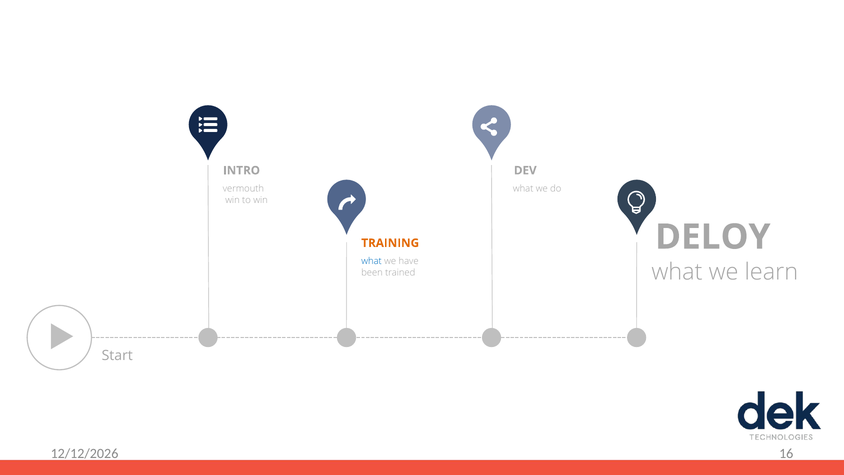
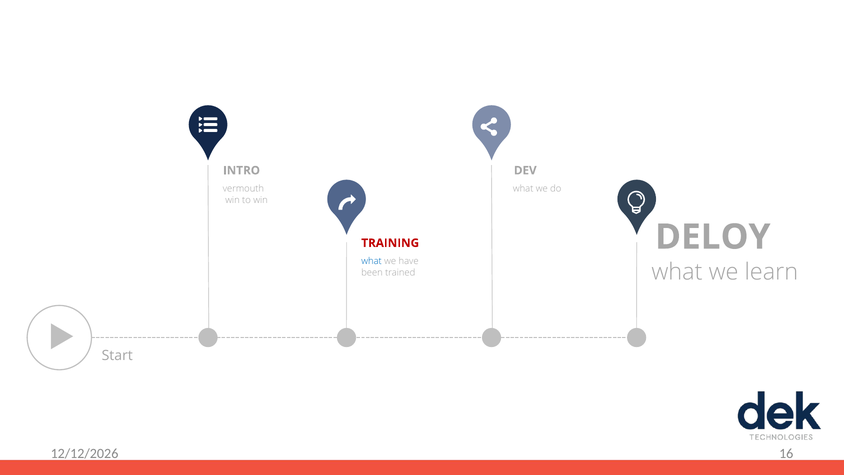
TRAINING colour: orange -> red
